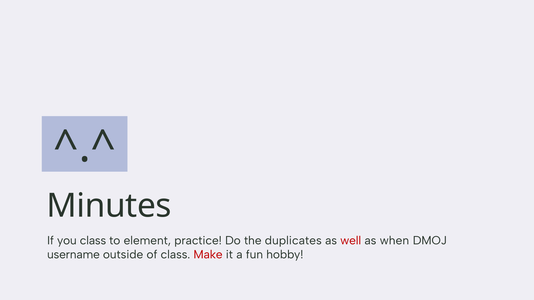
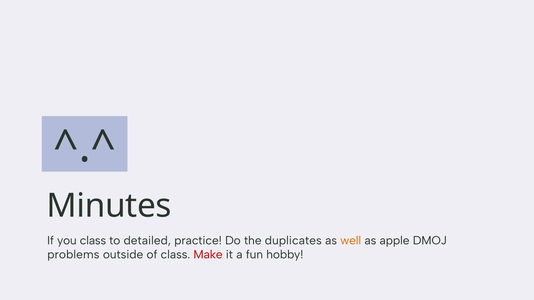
element: element -> detailed
well colour: red -> orange
when: when -> apple
username: username -> problems
